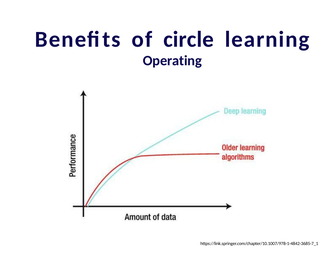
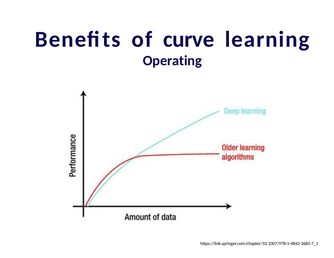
circle: circle -> curve
